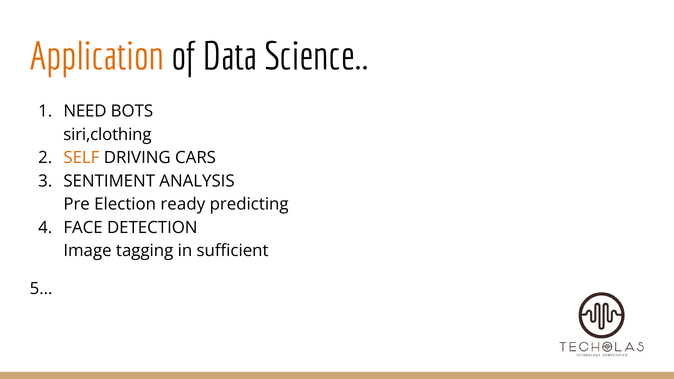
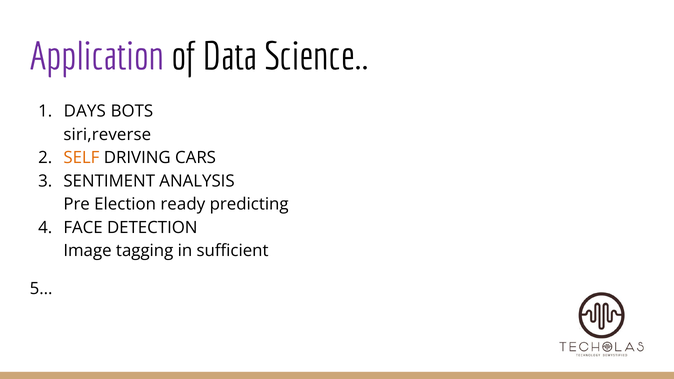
Application colour: orange -> purple
NEED: NEED -> DAYS
siri,clothing: siri,clothing -> siri,reverse
